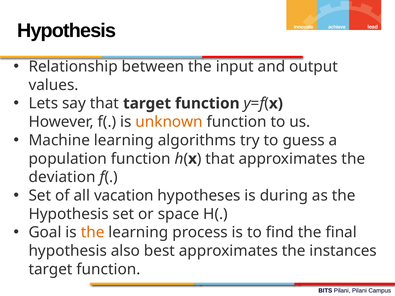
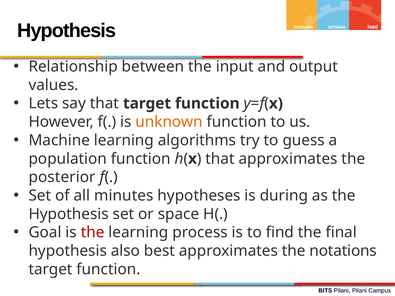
deviation: deviation -> posterior
vacation: vacation -> minutes
the at (93, 233) colour: orange -> red
instances: instances -> notations
